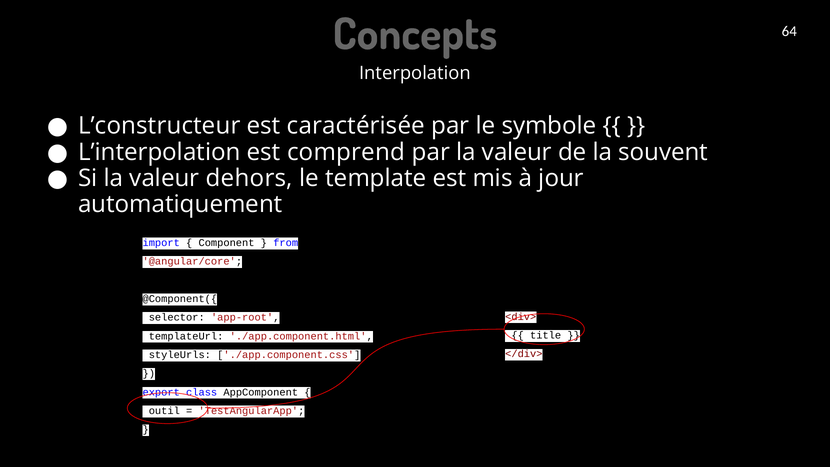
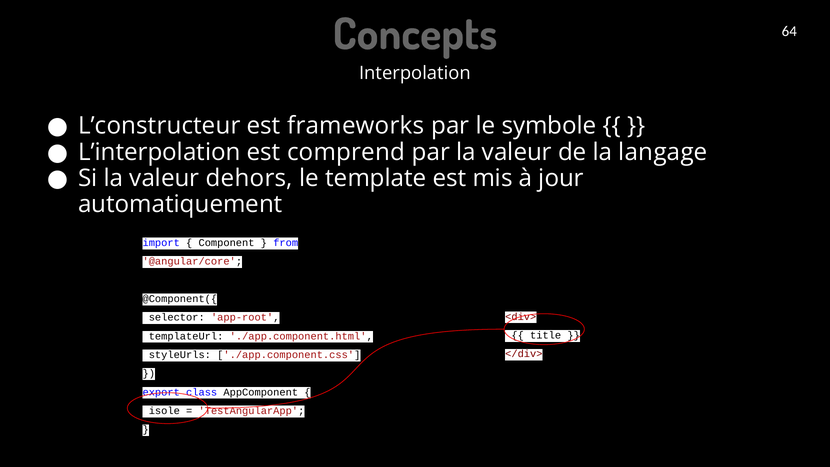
caractérisée: caractérisée -> frameworks
souvent: souvent -> langage
outil: outil -> isole
